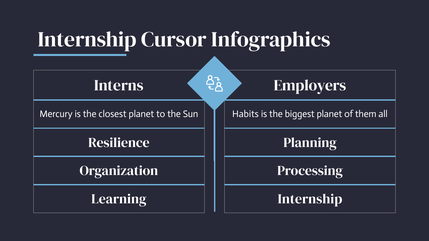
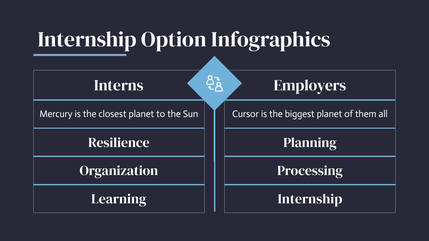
Cursor: Cursor -> Option
Habits: Habits -> Cursor
